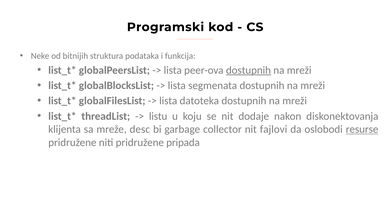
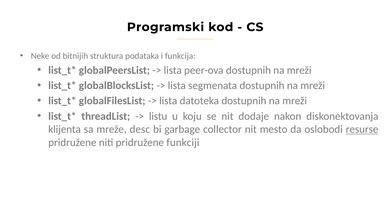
dostupnih at (248, 70) underline: present -> none
fajlovi: fajlovi -> mesto
pripada: pripada -> funkciji
